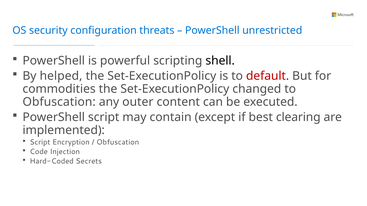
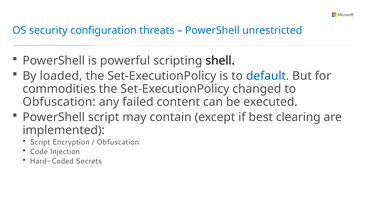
helped: helped -> loaded
default colour: red -> blue
outer: outer -> failed
